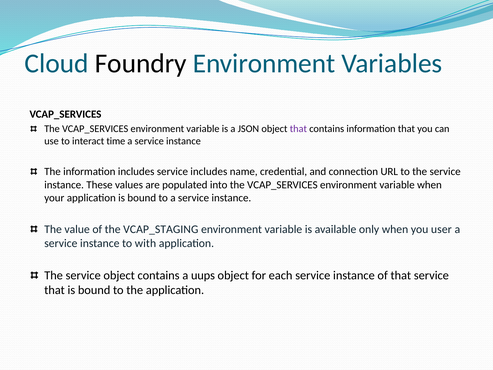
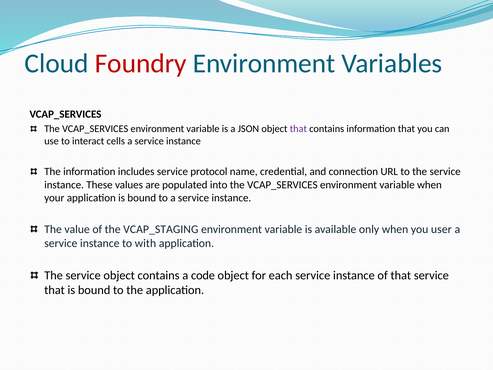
Foundry colour: black -> red
time: time -> cells
service includes: includes -> protocol
uups: uups -> code
